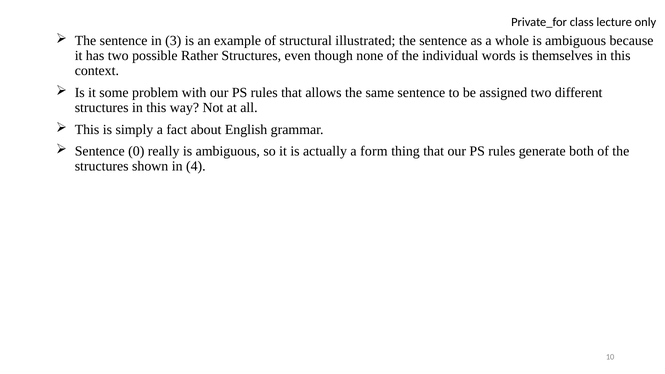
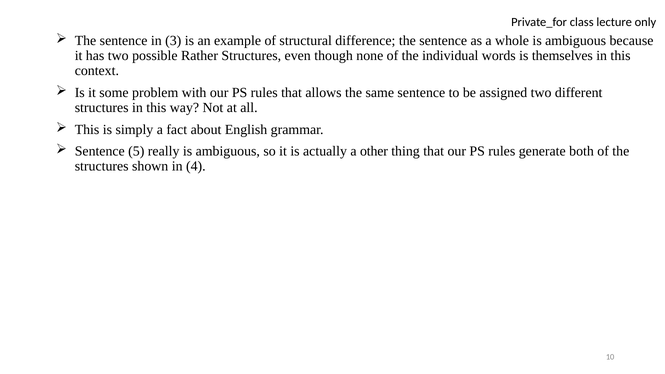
illustrated: illustrated -> difference
0: 0 -> 5
form: form -> other
